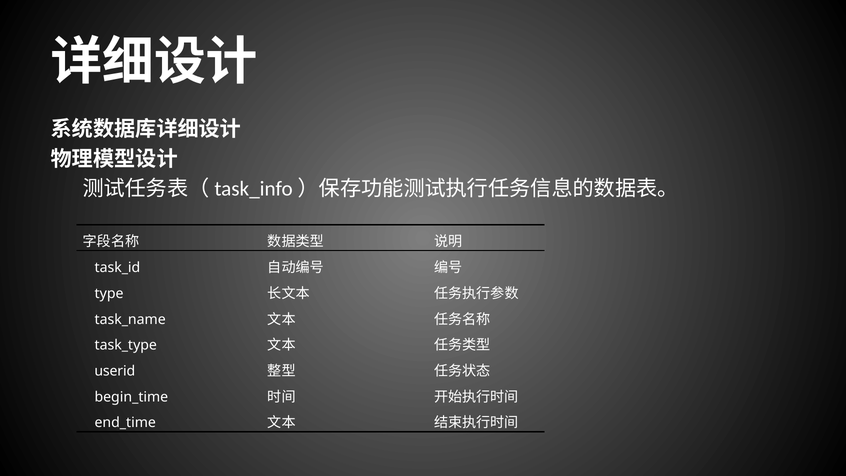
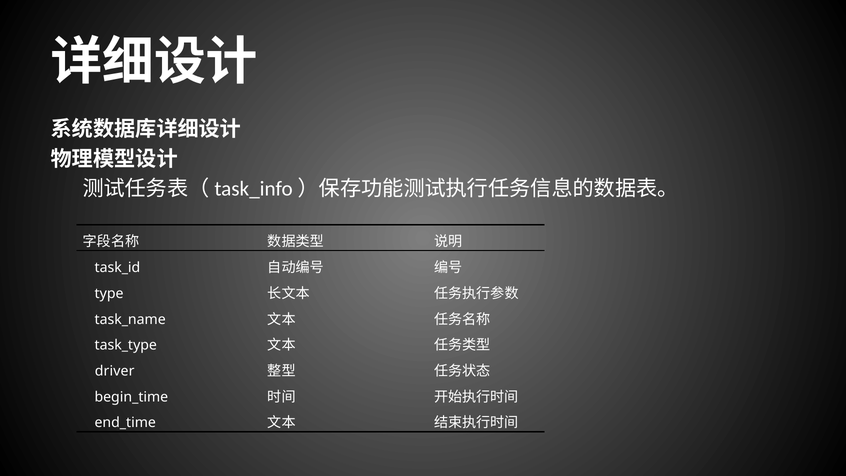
userid: userid -> driver
